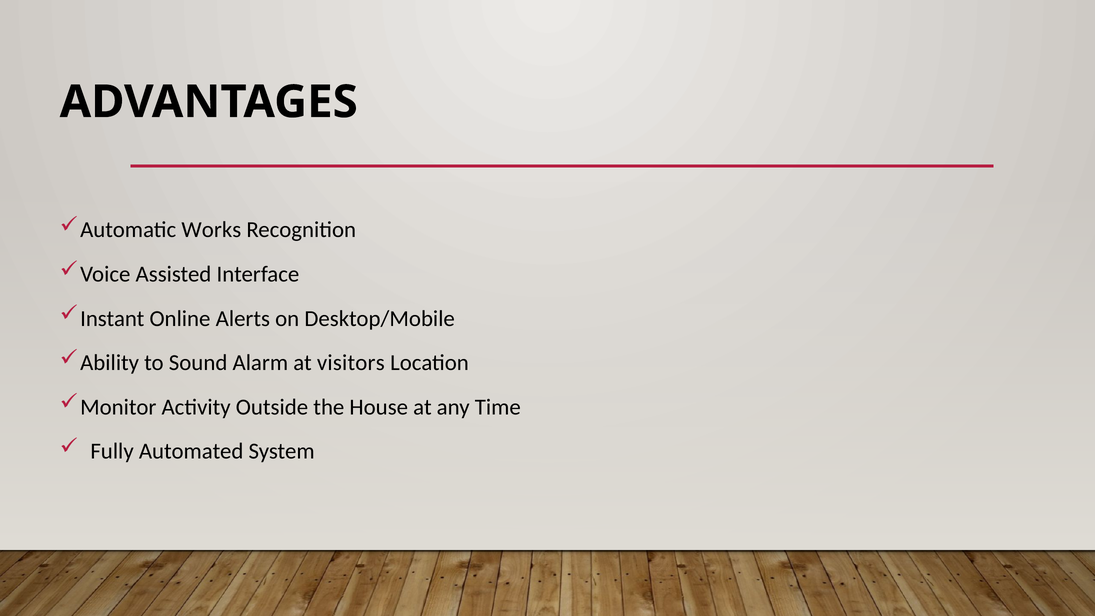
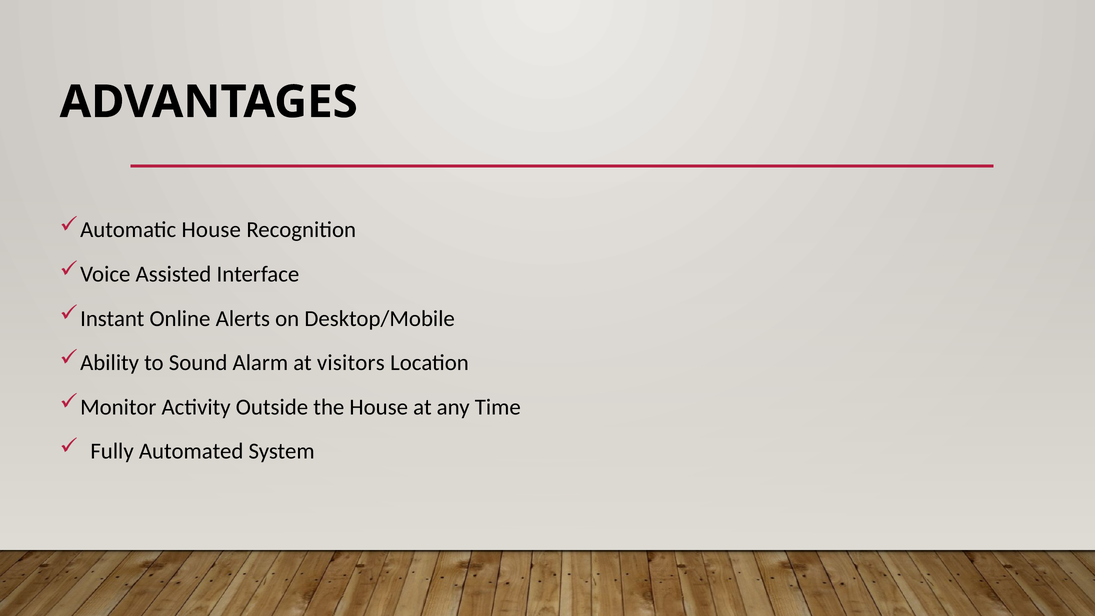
Automatic Works: Works -> House
